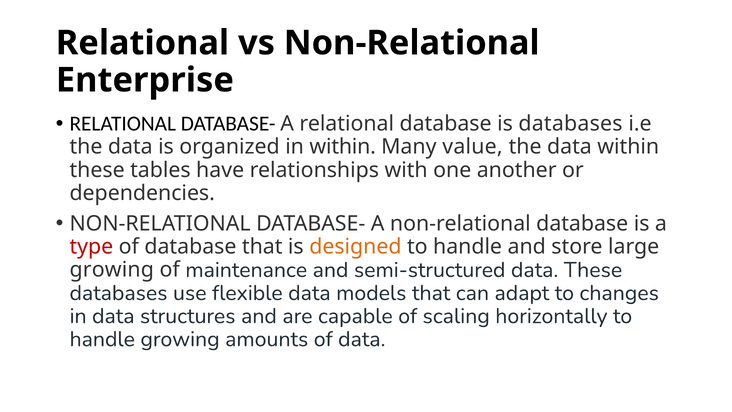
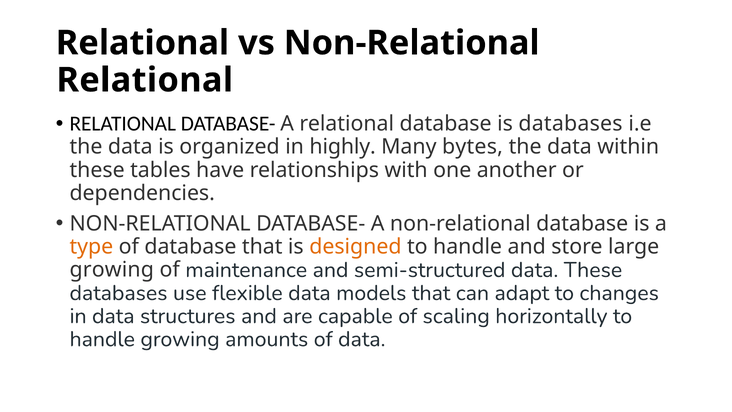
Enterprise at (145, 80): Enterprise -> Relational
in within: within -> highly
value: value -> bytes
type colour: red -> orange
